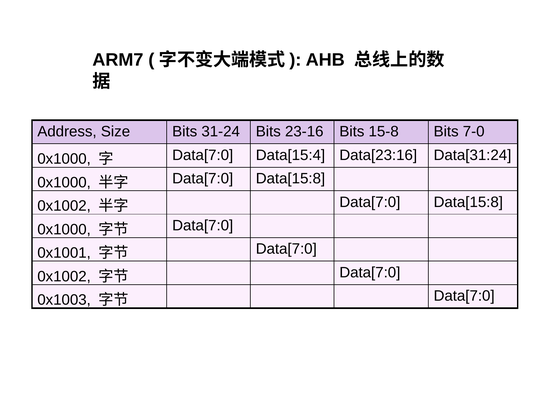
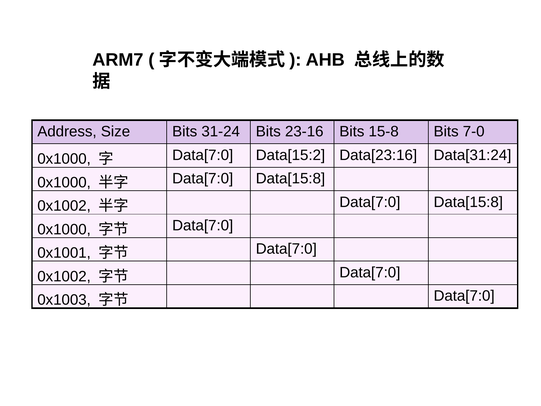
Data[15:4: Data[15:4 -> Data[15:2
